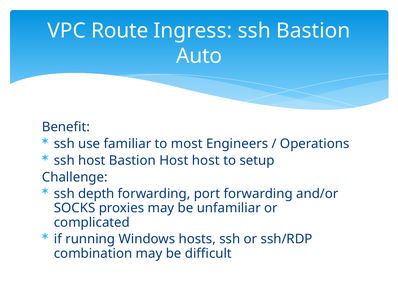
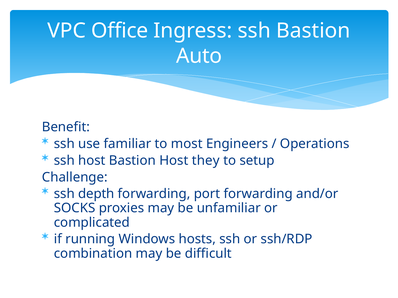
Route: Route -> Office
Host host: host -> they
